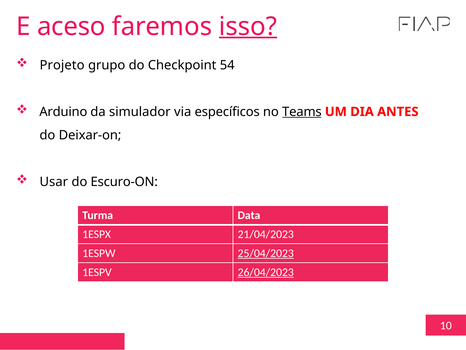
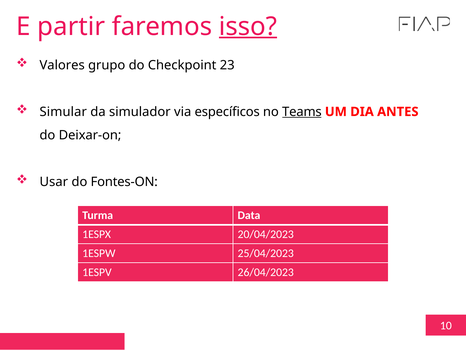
aceso: aceso -> partir
Projeto: Projeto -> Valores
54: 54 -> 23
Arduino: Arduino -> Simular
Escuro-ON: Escuro-ON -> Fontes-ON
21/04/2023: 21/04/2023 -> 20/04/2023
25/04/2023 underline: present -> none
26/04/2023 underline: present -> none
